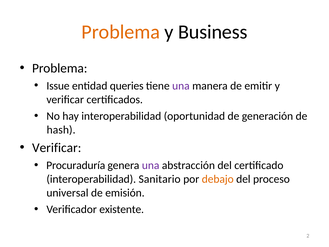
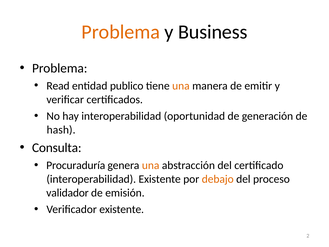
Issue: Issue -> Read
queries: queries -> publico
una at (181, 86) colour: purple -> orange
Verificar at (57, 148): Verificar -> Consulta
una at (151, 165) colour: purple -> orange
interoperabilidad Sanitario: Sanitario -> Existente
universal: universal -> validador
